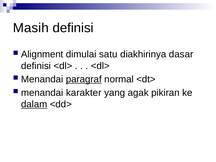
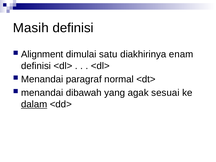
dasar: dasar -> enam
paragraf underline: present -> none
karakter: karakter -> dibawah
pikiran: pikiran -> sesuai
